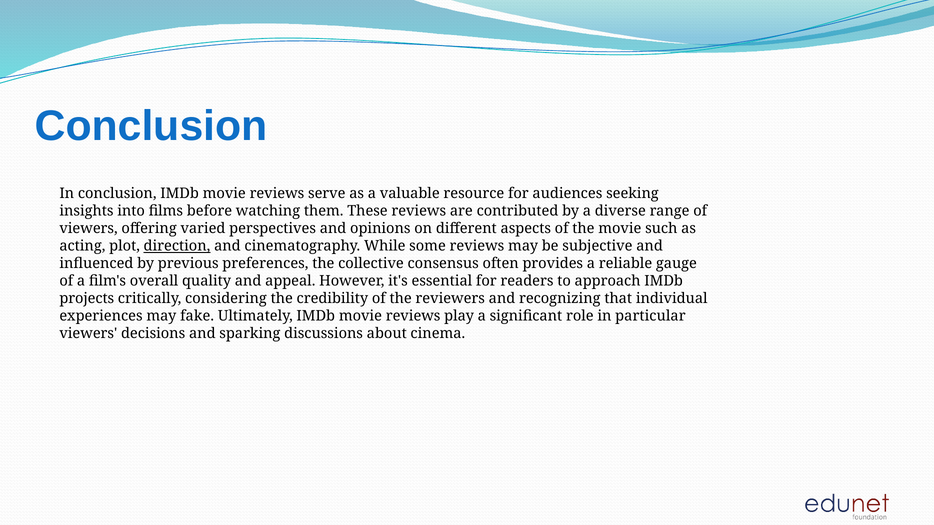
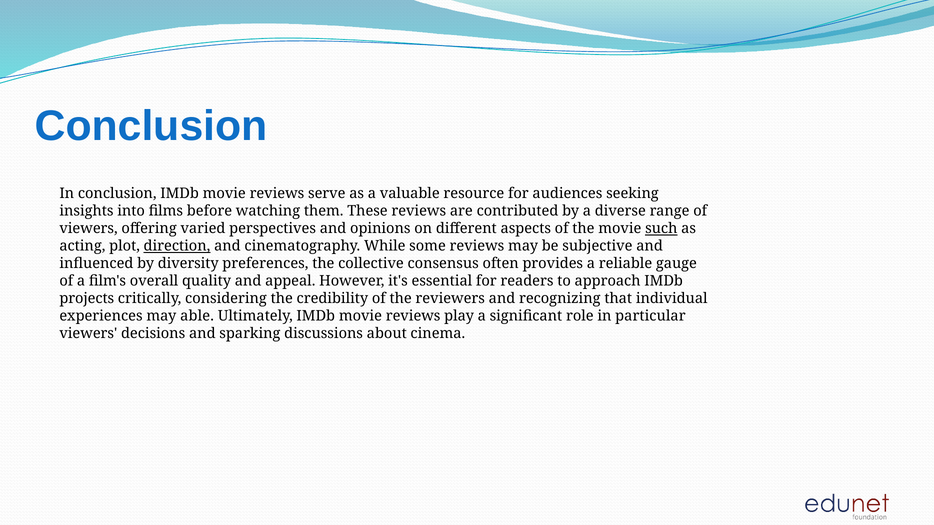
such underline: none -> present
previous: previous -> diversity
fake: fake -> able
